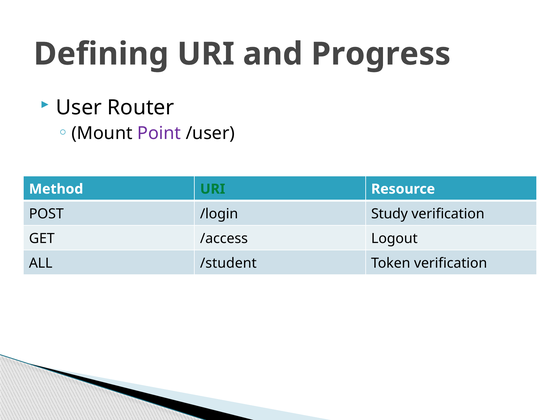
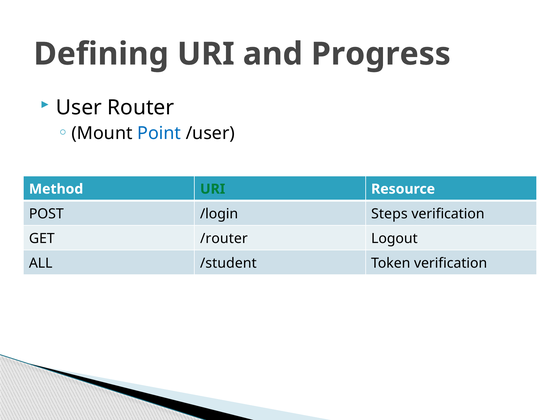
Point colour: purple -> blue
Study: Study -> Steps
/access: /access -> /router
